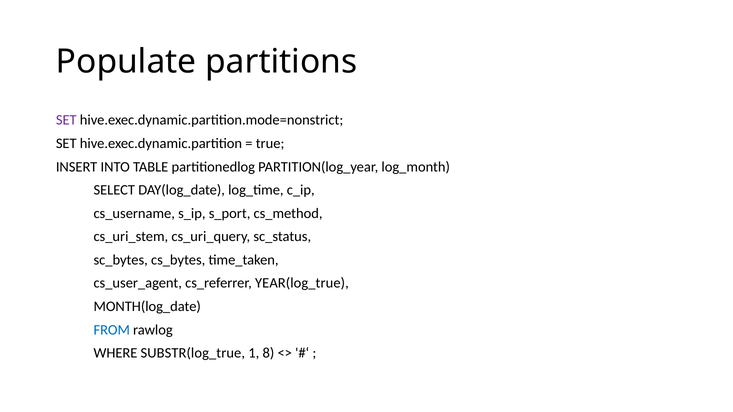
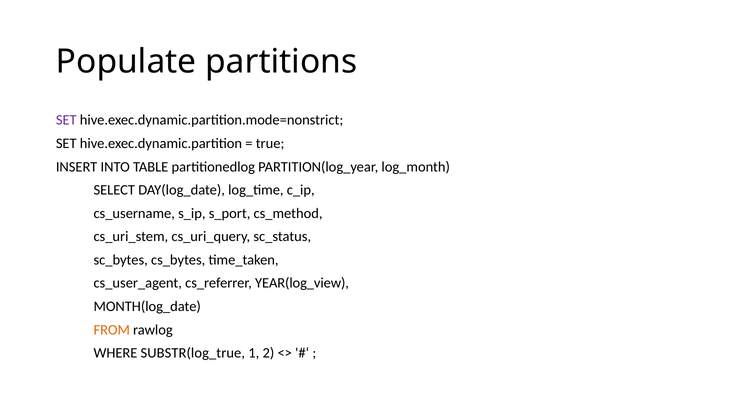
YEAR(log_true: YEAR(log_true -> YEAR(log_view
FROM colour: blue -> orange
8: 8 -> 2
